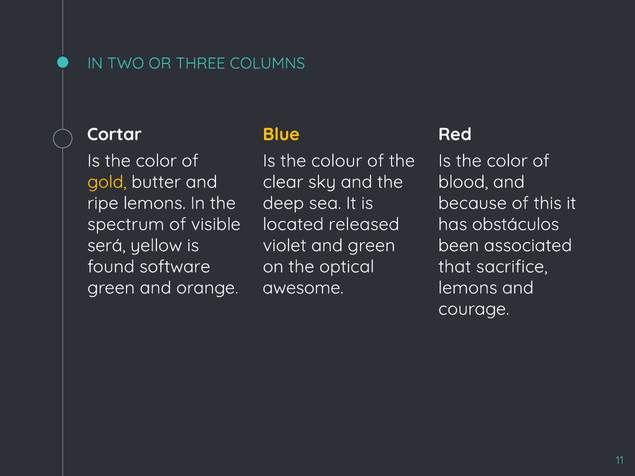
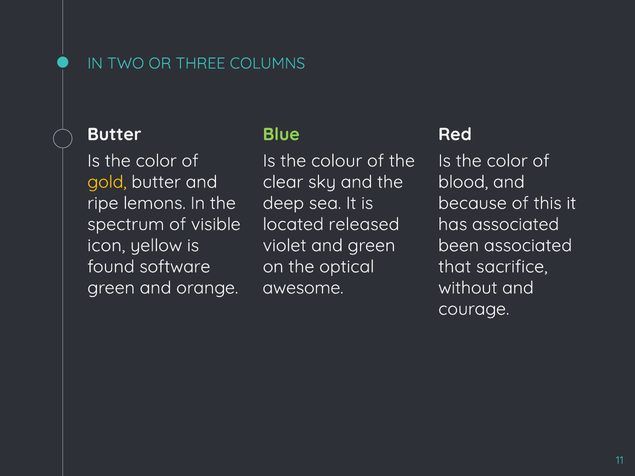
Cortar at (114, 134): Cortar -> Butter
Blue colour: yellow -> light green
has obstáculos: obstáculos -> associated
será: será -> icon
lemons at (468, 288): lemons -> without
